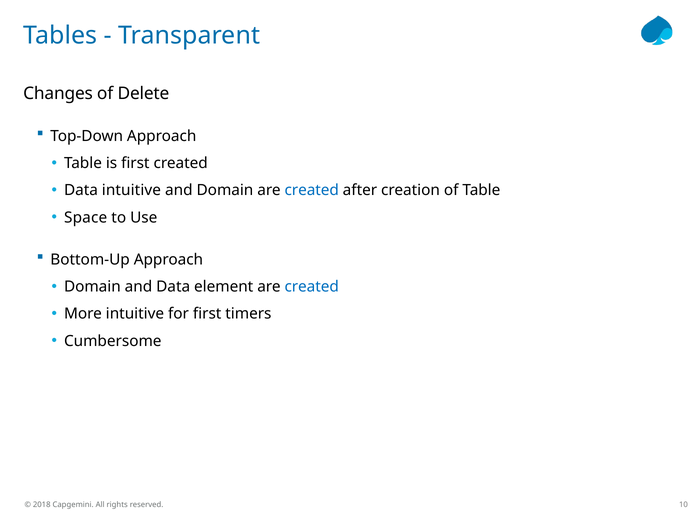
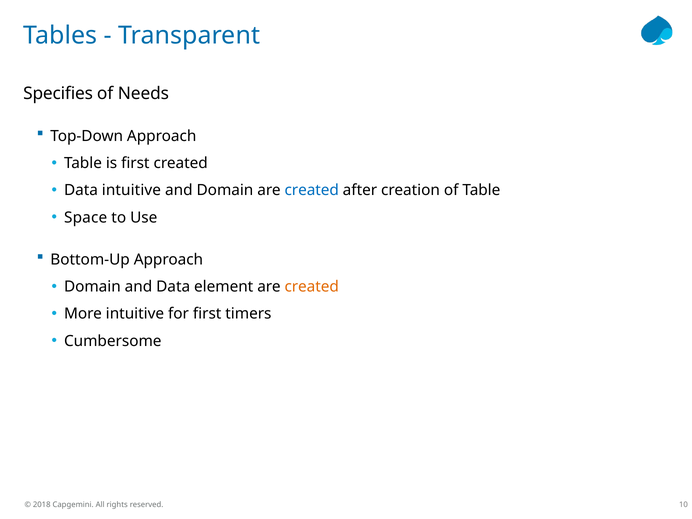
Changes: Changes -> Specifies
Delete: Delete -> Needs
created at (312, 287) colour: blue -> orange
